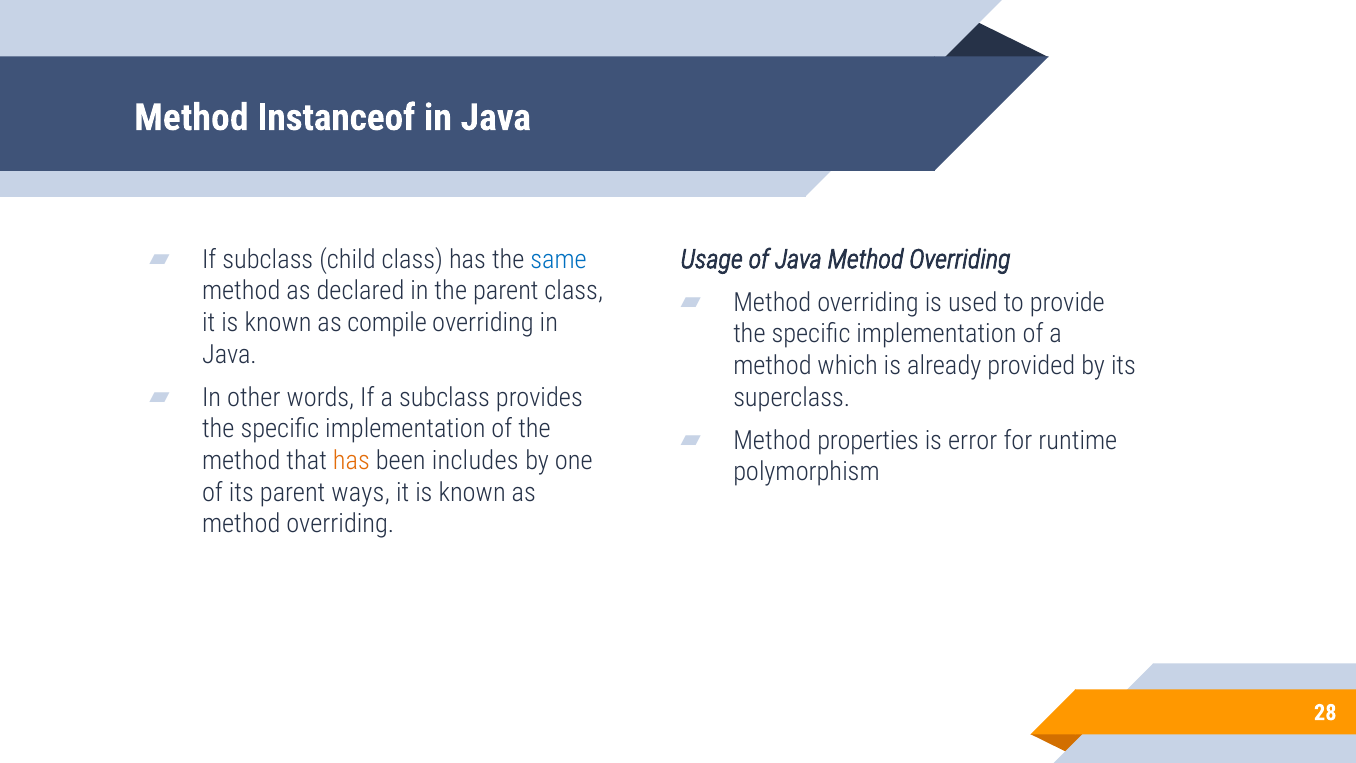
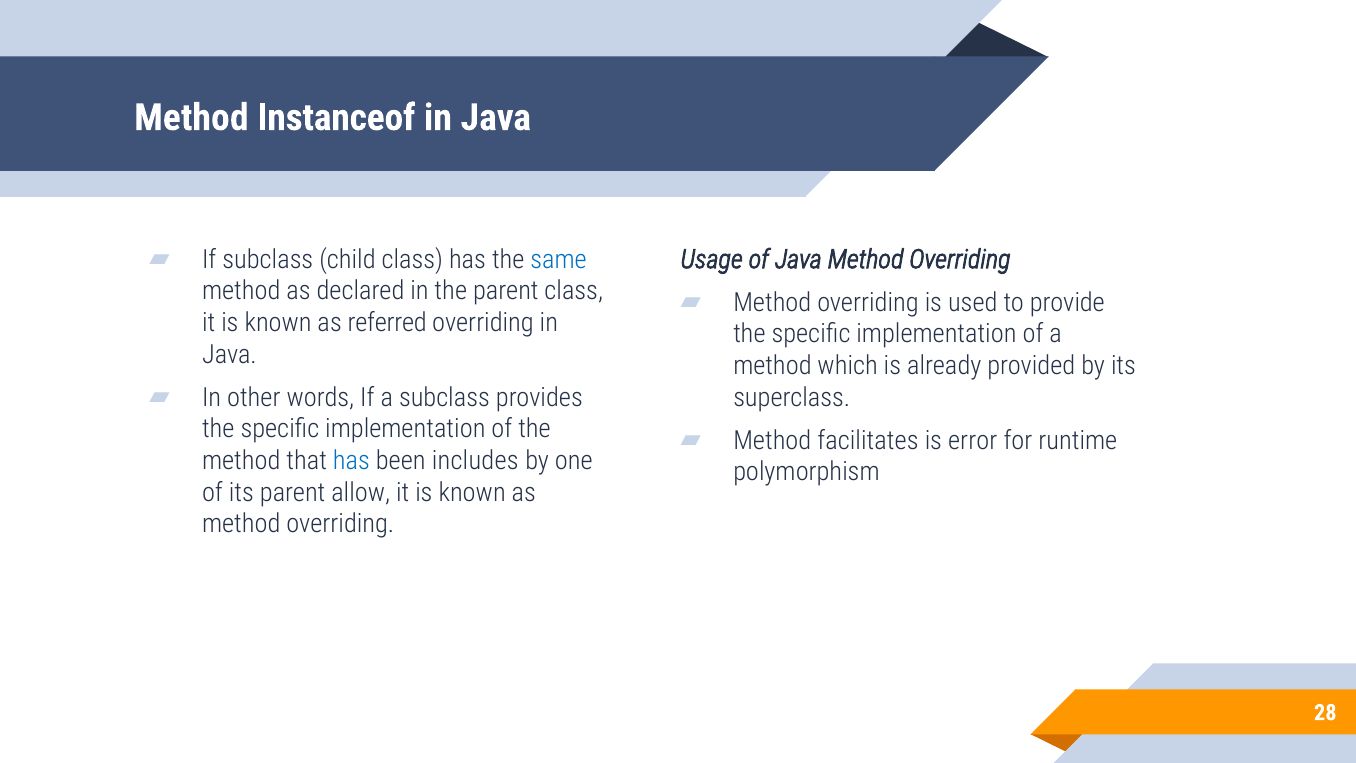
compile: compile -> referred
properties: properties -> facilitates
has at (351, 461) colour: orange -> blue
ways: ways -> allow
